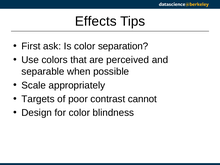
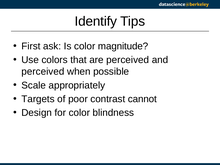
Effects: Effects -> Identify
separation: separation -> magnitude
separable at (43, 72): separable -> perceived
